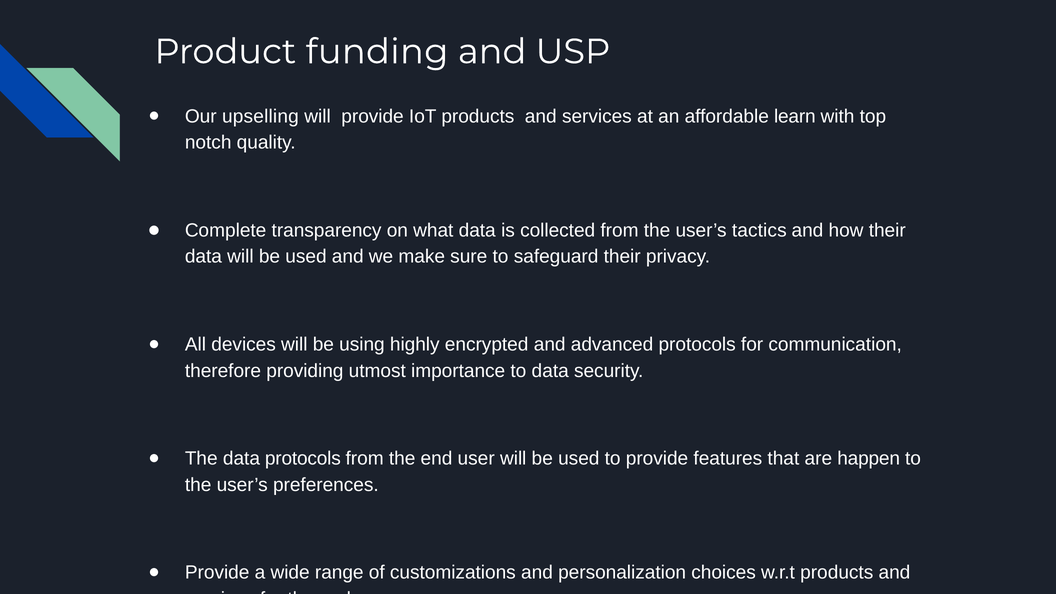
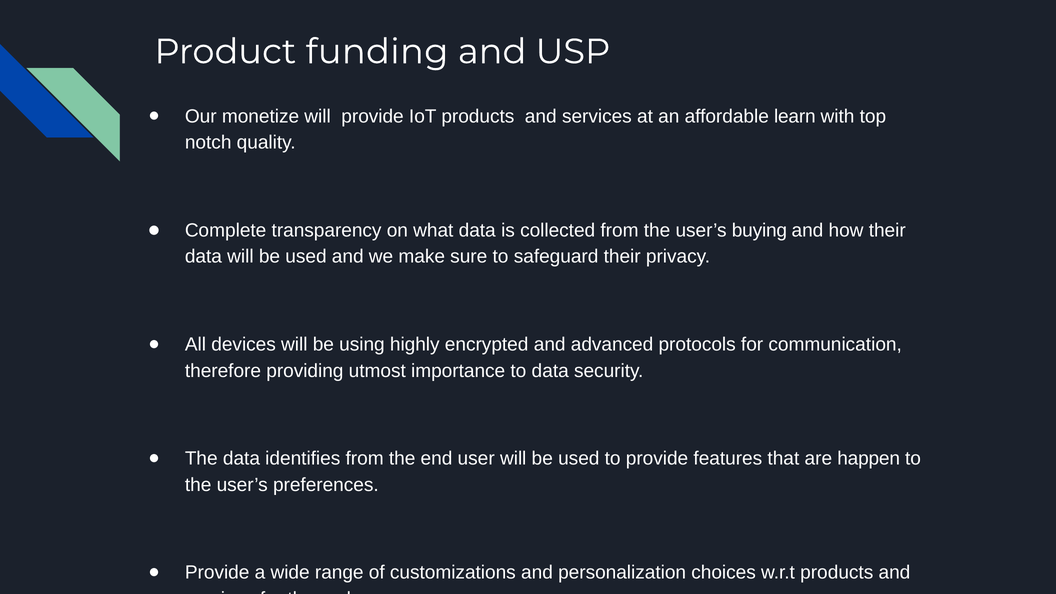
upselling: upselling -> monetize
tactics: tactics -> buying
data protocols: protocols -> identifies
